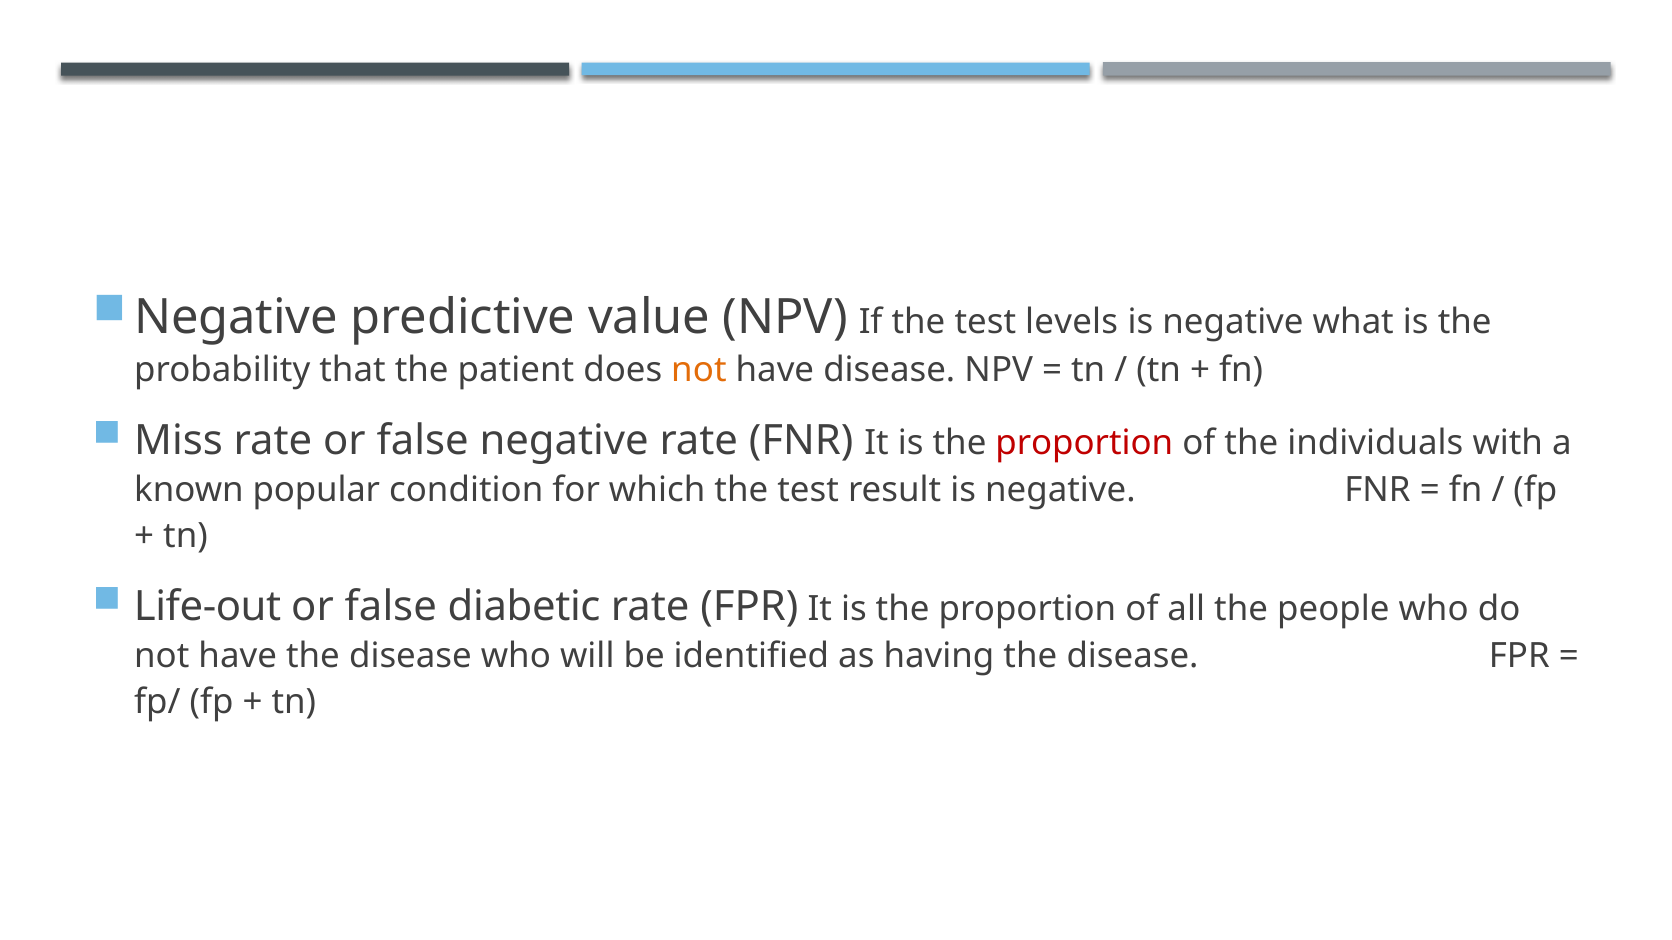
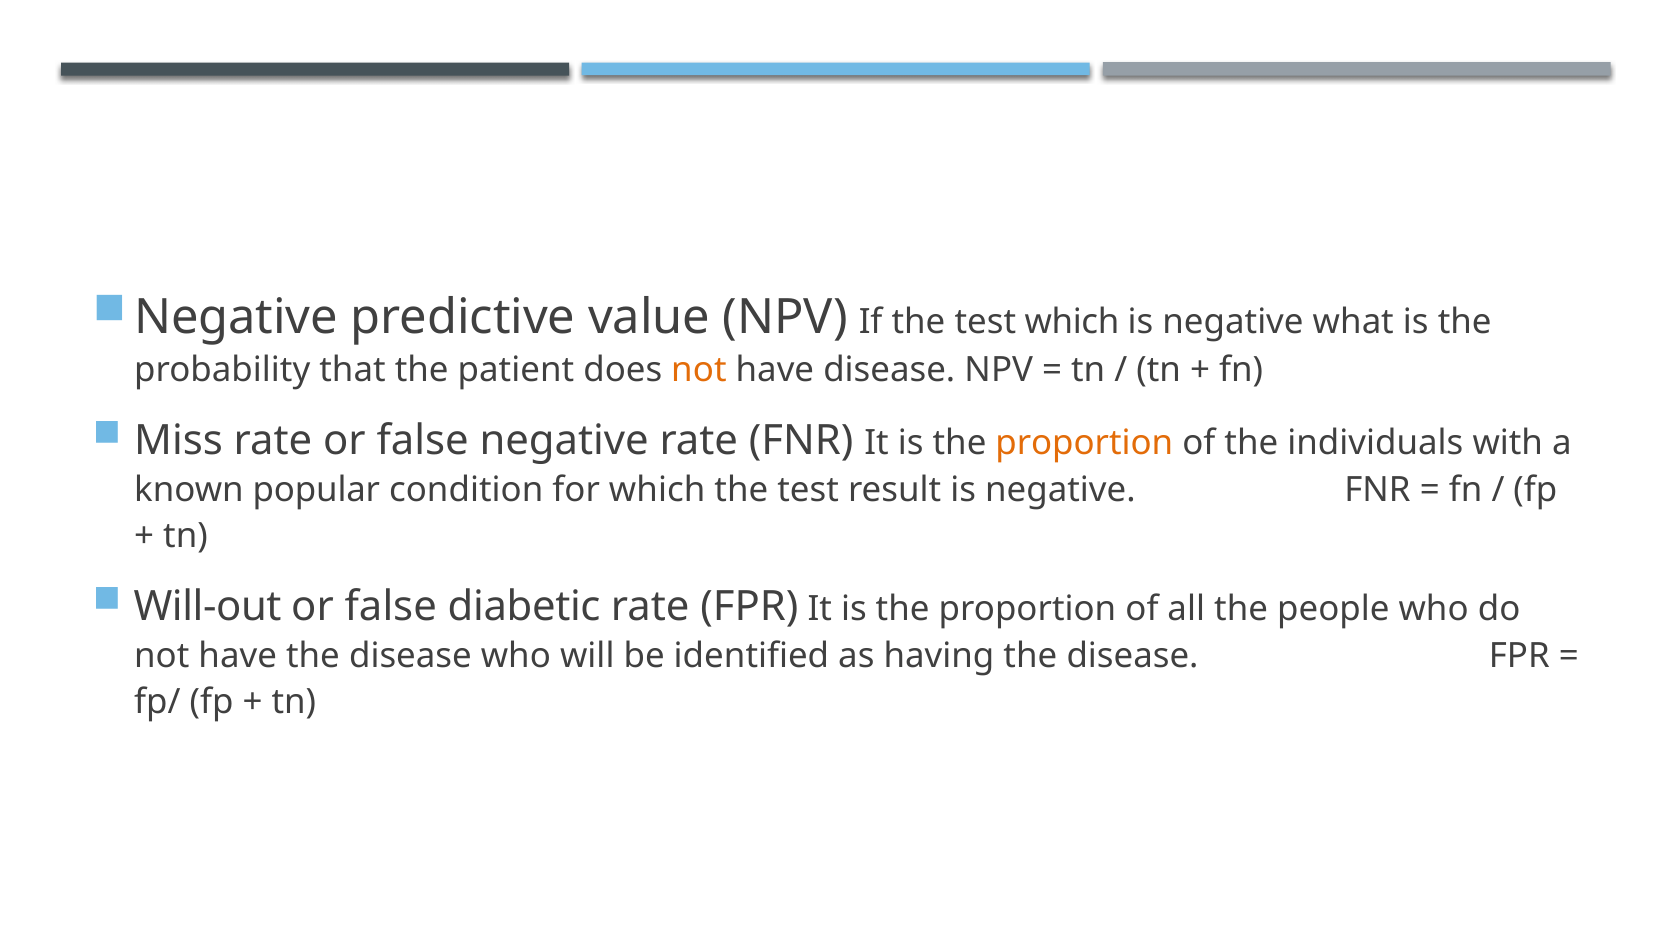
test levels: levels -> which
proportion at (1084, 443) colour: red -> orange
Life-out: Life-out -> Will-out
